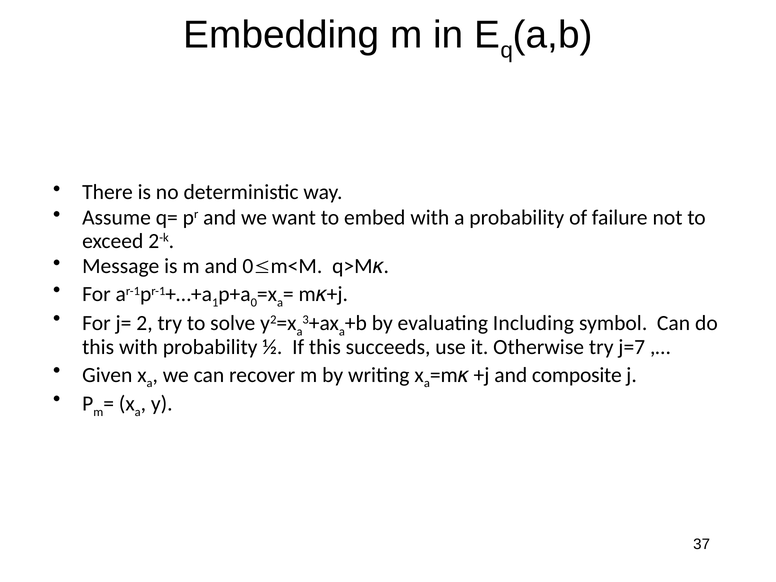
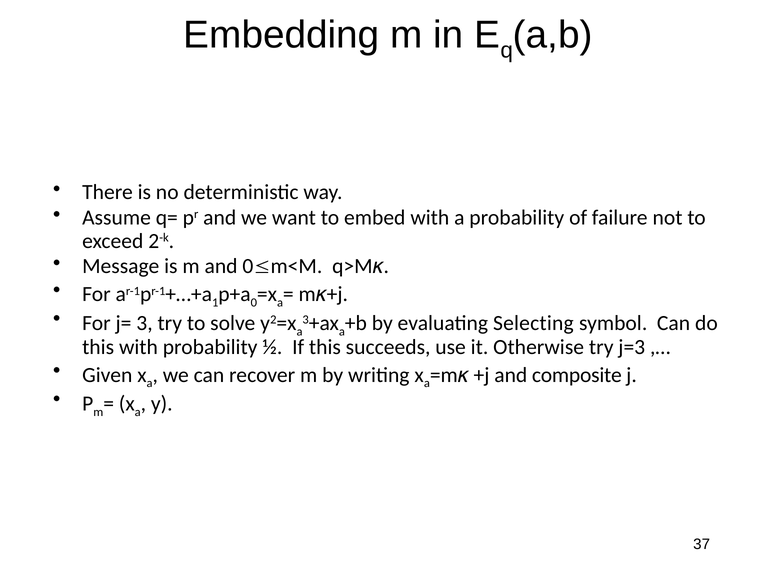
2: 2 -> 3
Including: Including -> Selecting
j=7: j=7 -> j=3
